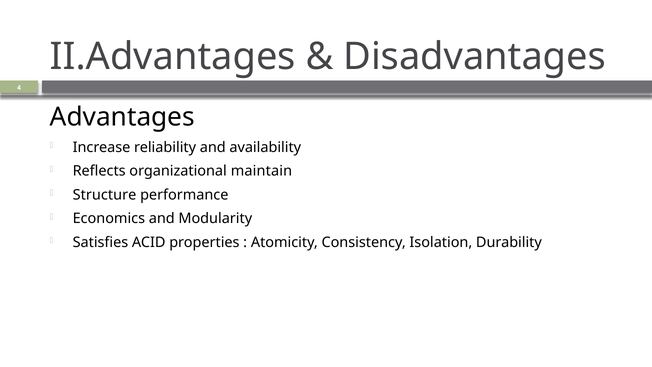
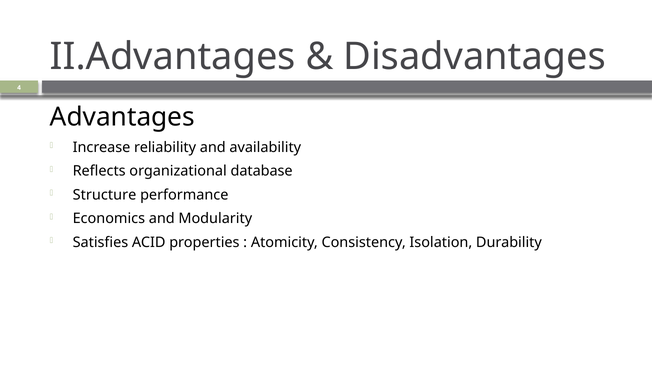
maintain: maintain -> database
